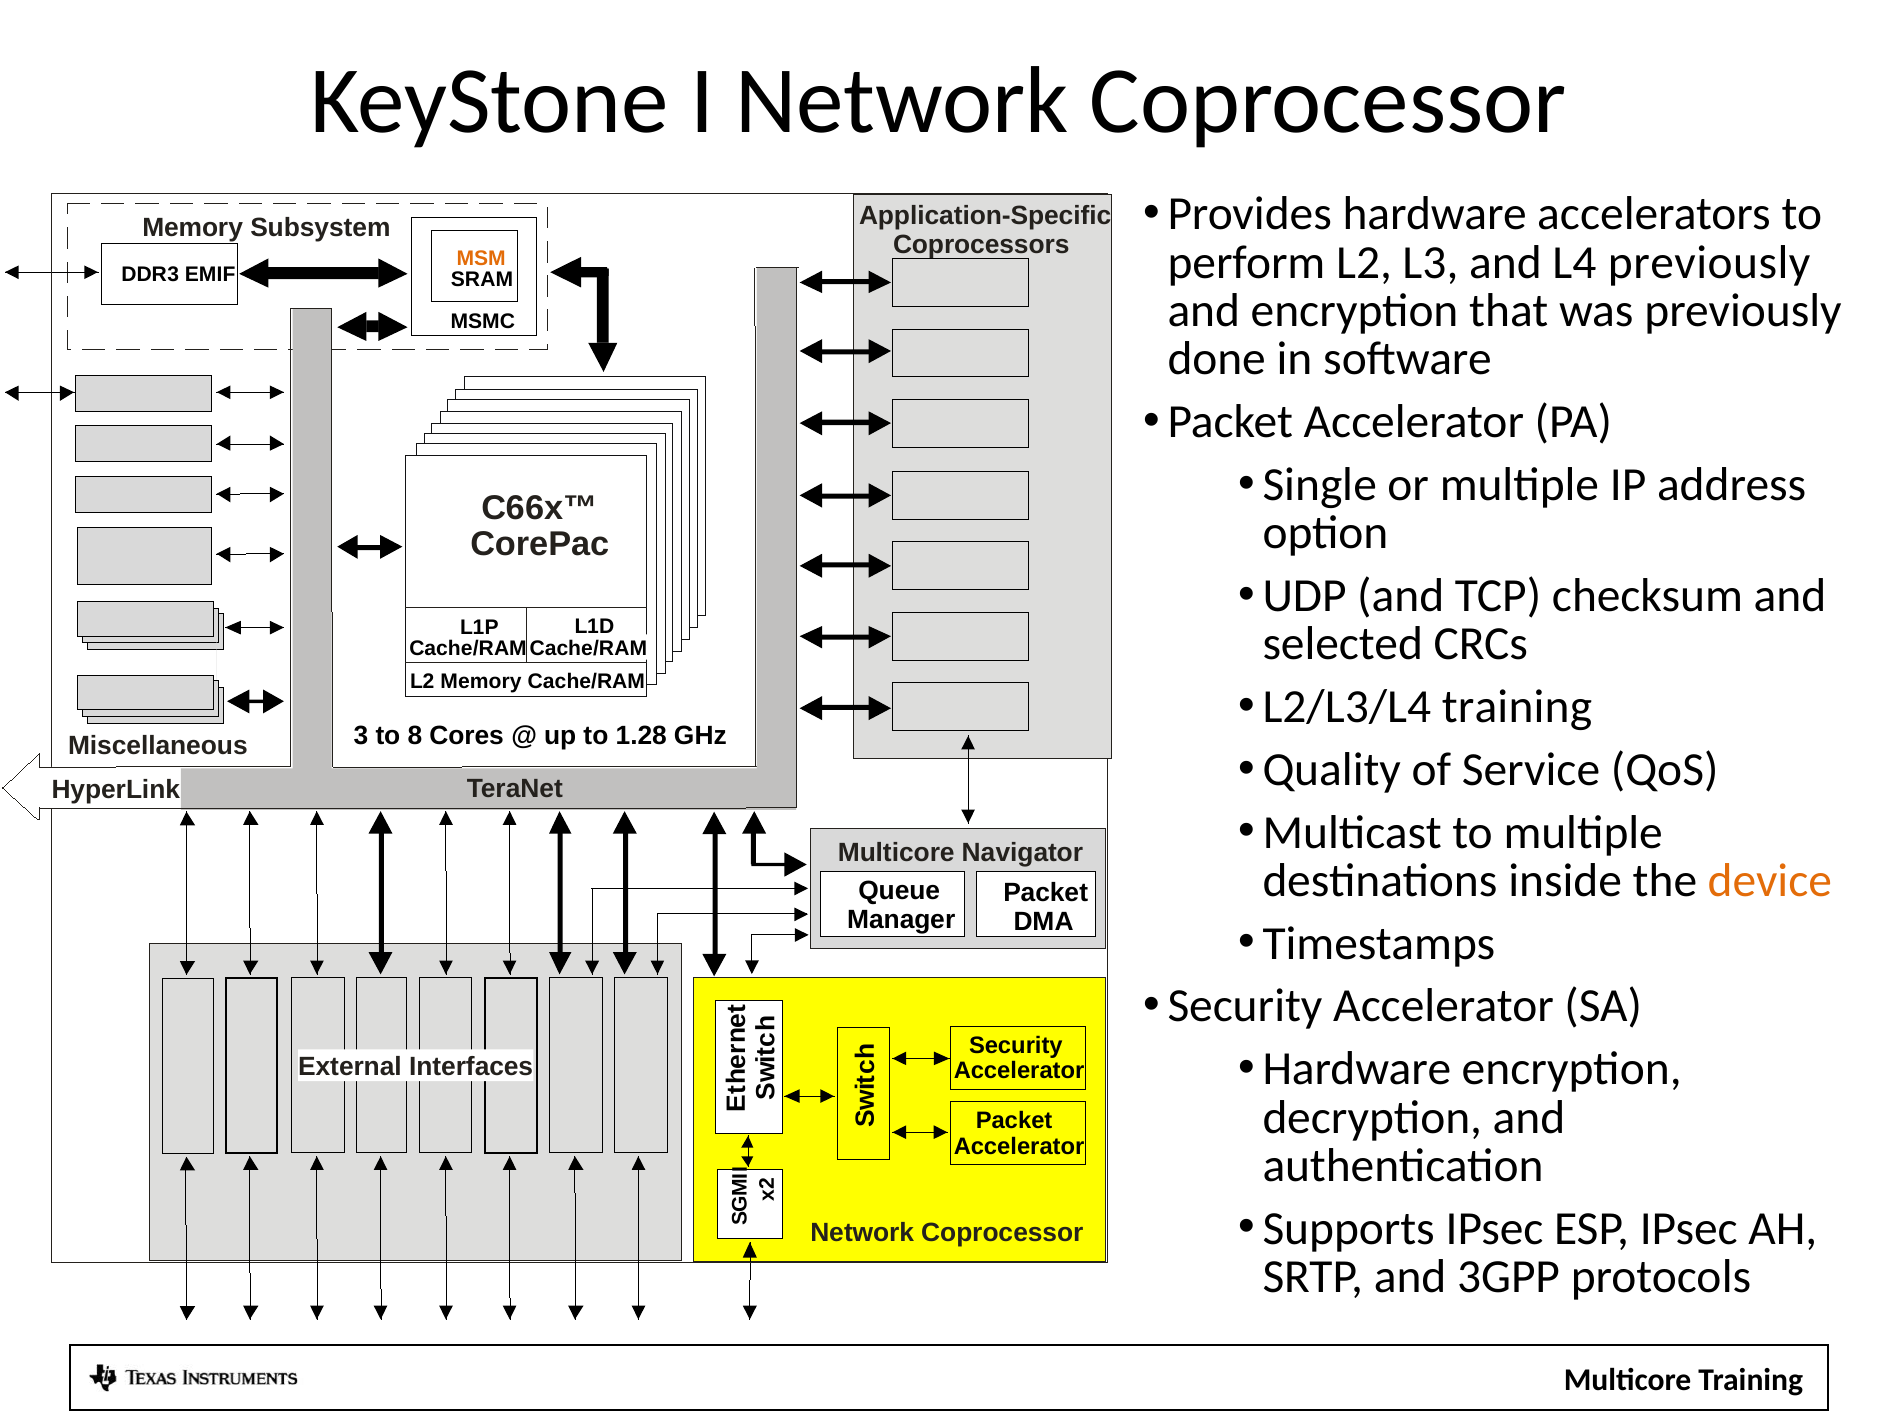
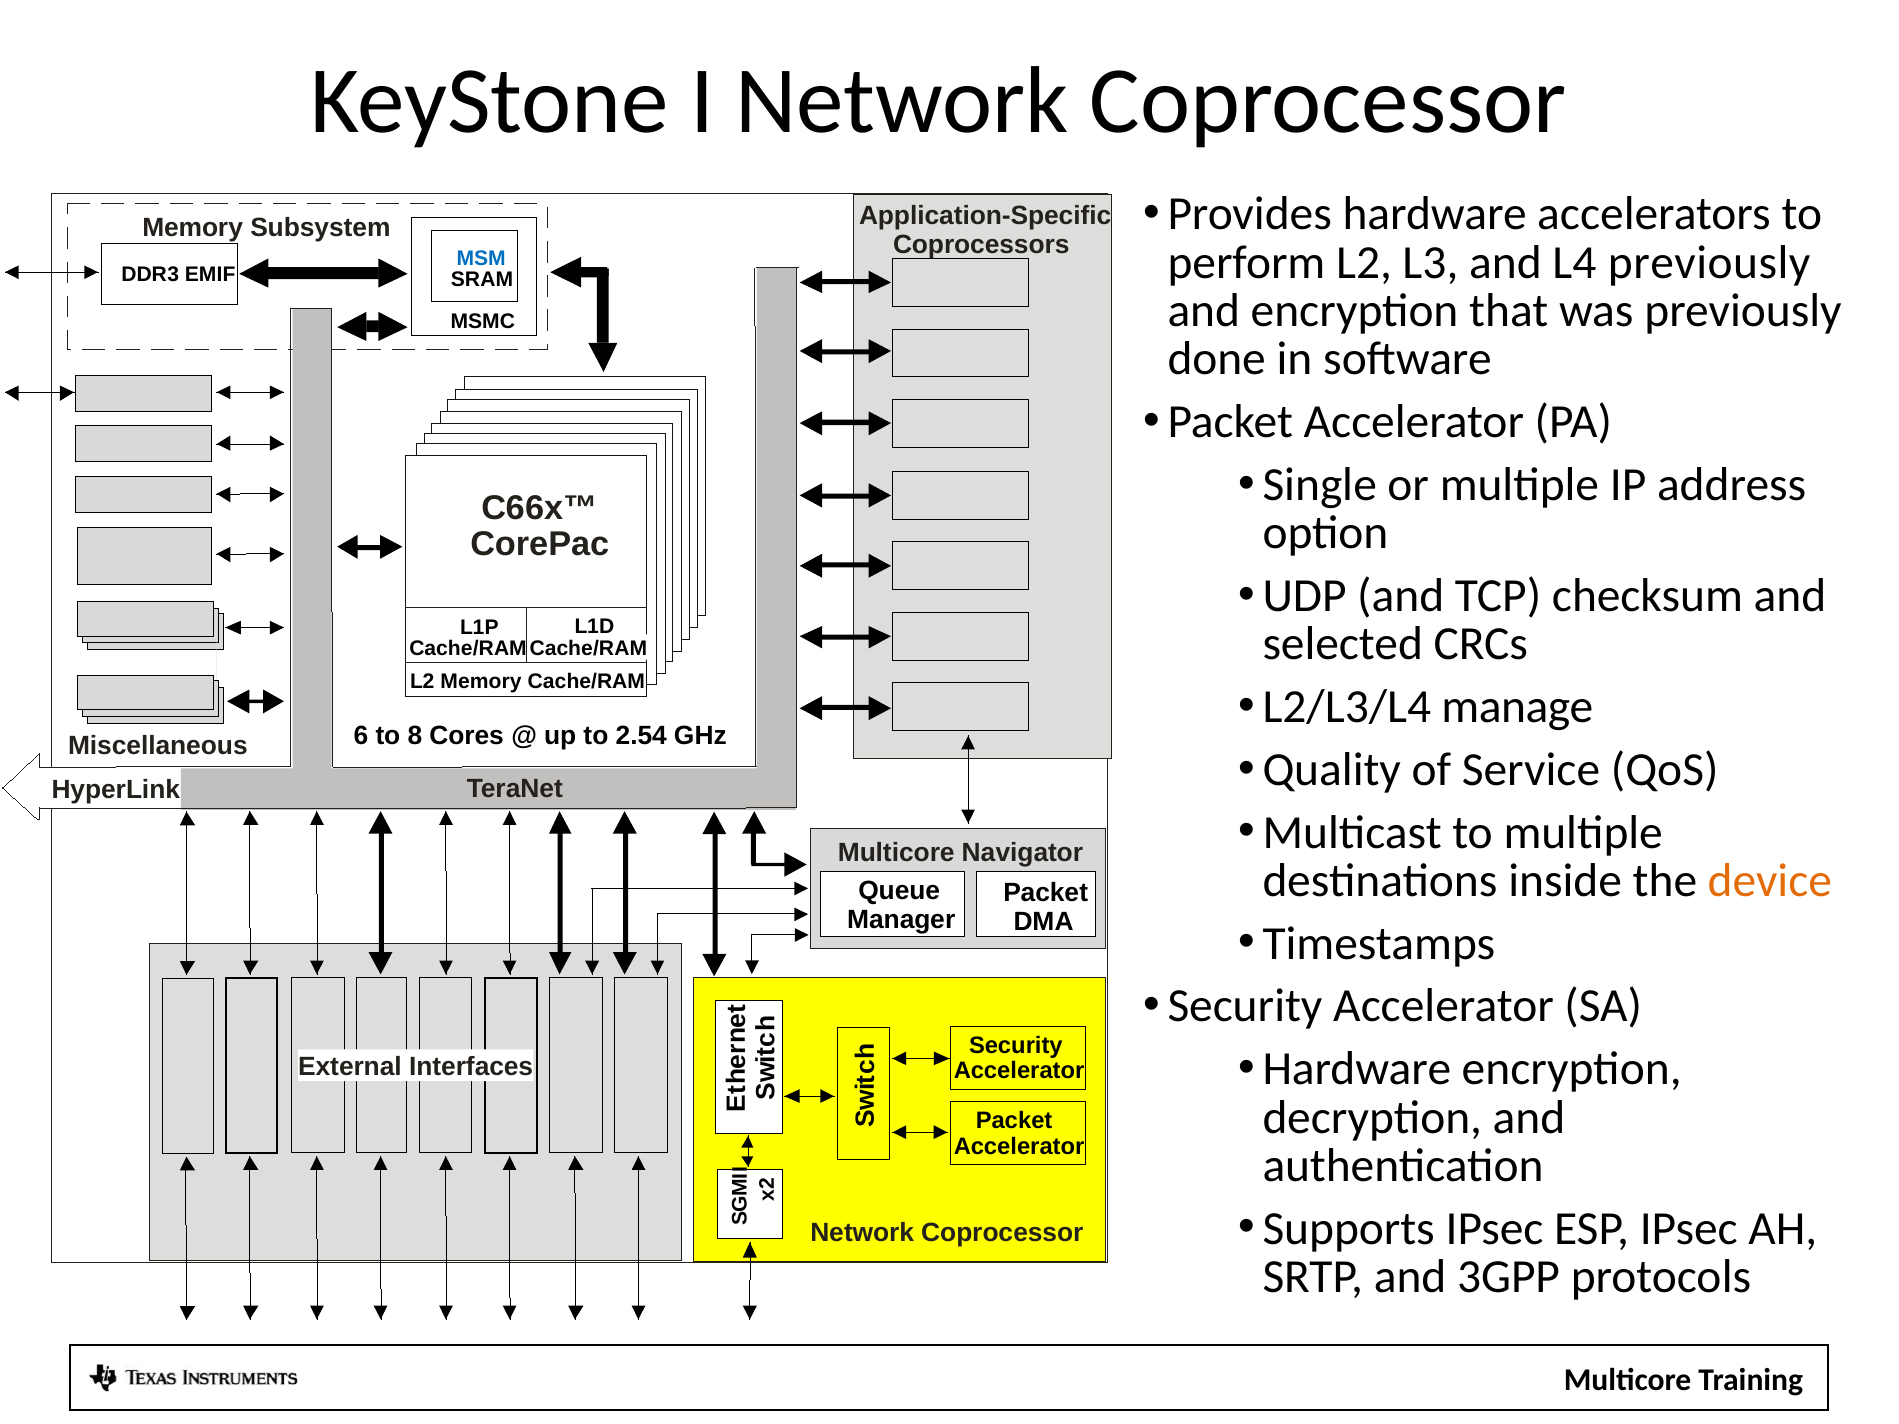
MSM colour: orange -> blue
L2/L3/L4 training: training -> manage
3: 3 -> 6
1.28: 1.28 -> 2.54
